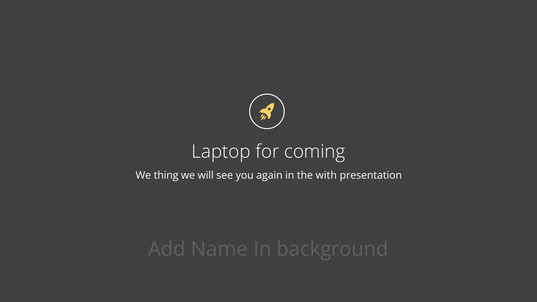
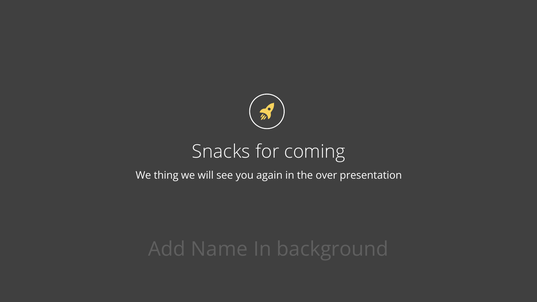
Laptop: Laptop -> Snacks
with: with -> over
